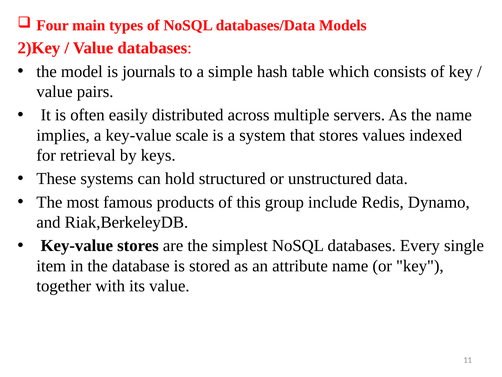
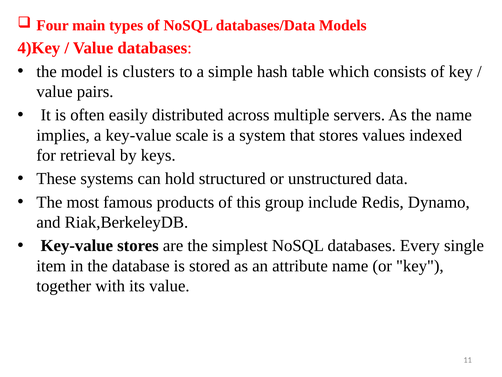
2)Key: 2)Key -> 4)Key
journals: journals -> clusters
